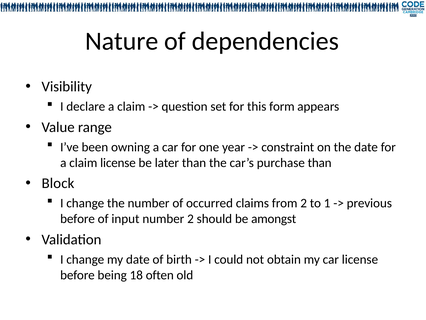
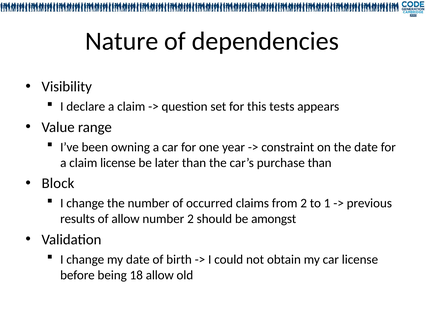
form: form -> tests
before at (78, 219): before -> results
of input: input -> allow
18 often: often -> allow
